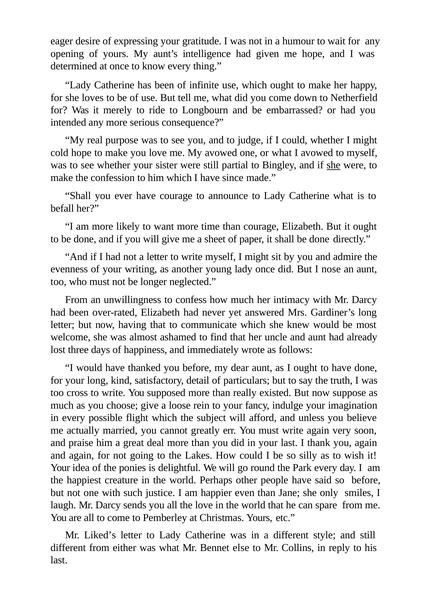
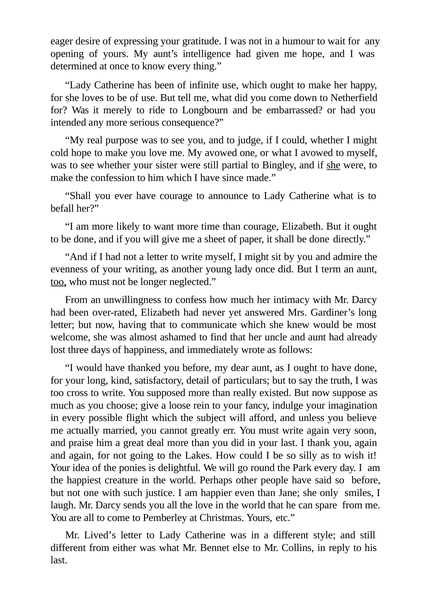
nose: nose -> term
too at (59, 282) underline: none -> present
Liked’s: Liked’s -> Lived’s
